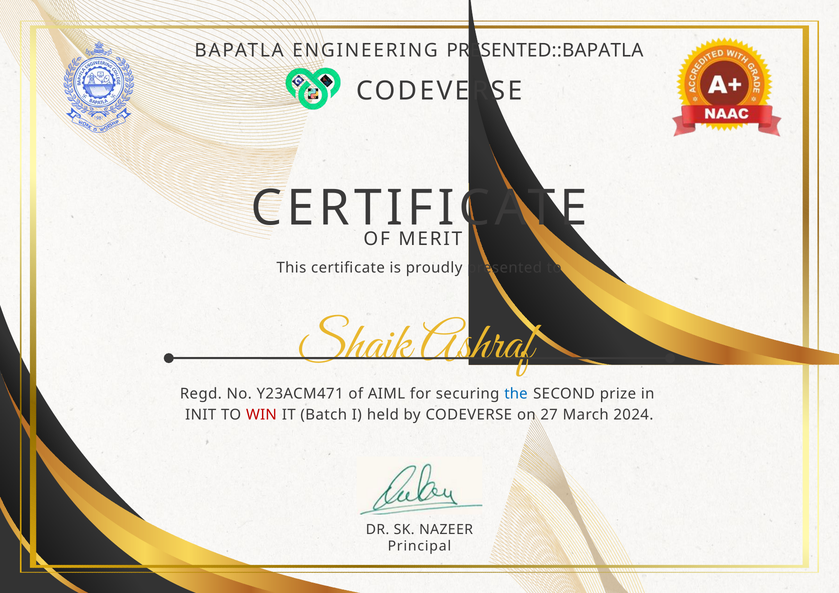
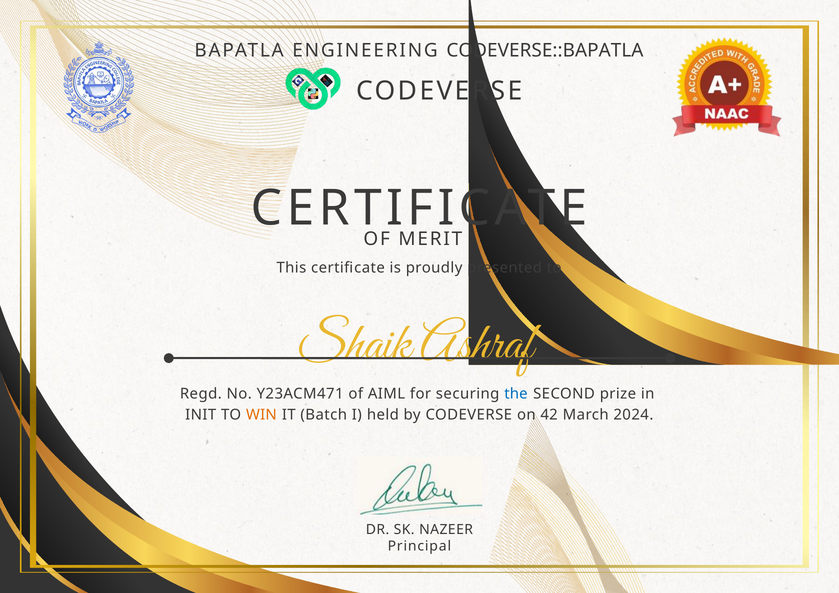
PRESENTED::BAPATLA: PRESENTED::BAPATLA -> CODEVERSE::BAPATLA
WIN colour: red -> orange
27: 27 -> 42
